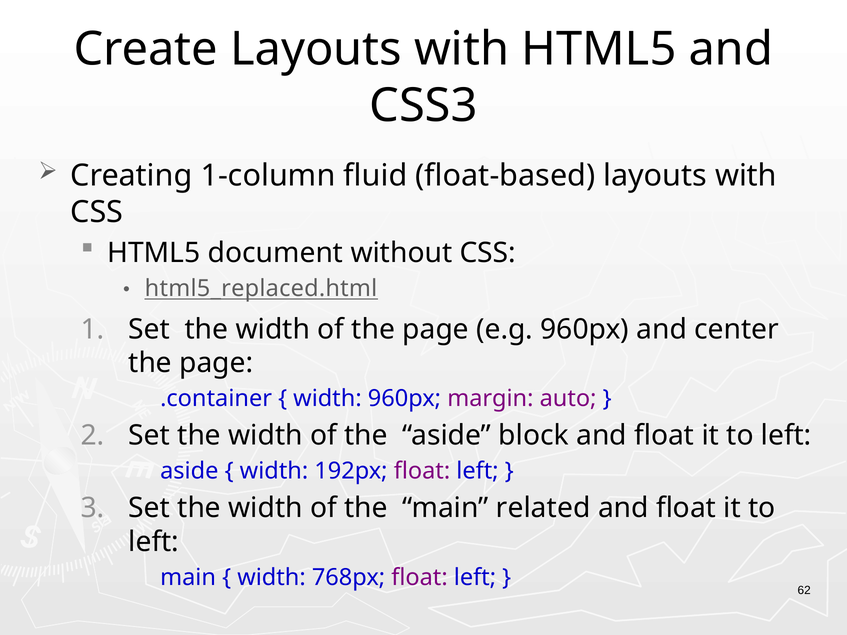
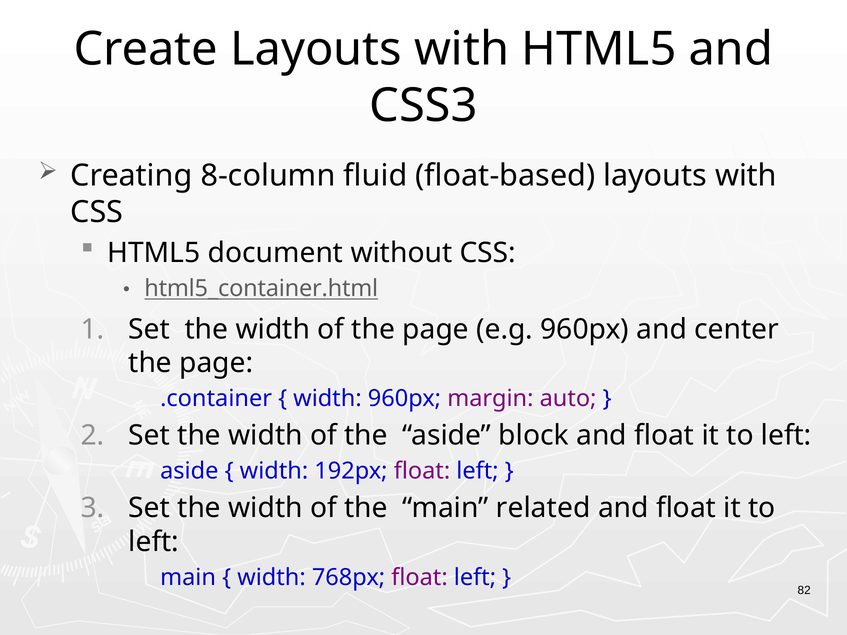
1-column: 1-column -> 8-column
html5_replaced.html: html5_replaced.html -> html5_container.html
62: 62 -> 82
